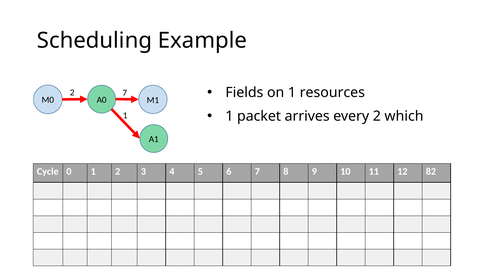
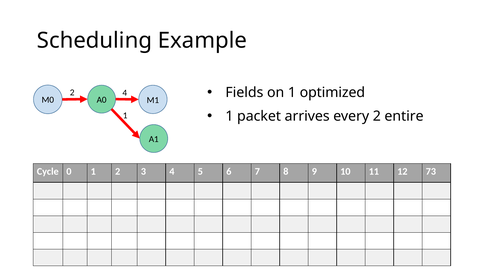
resources: resources -> optimized
2 7: 7 -> 4
which: which -> entire
82: 82 -> 73
